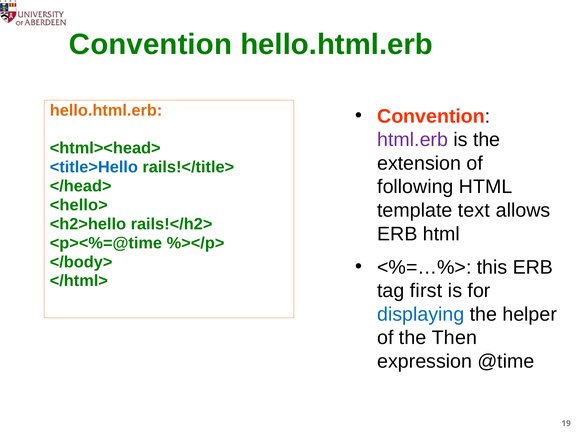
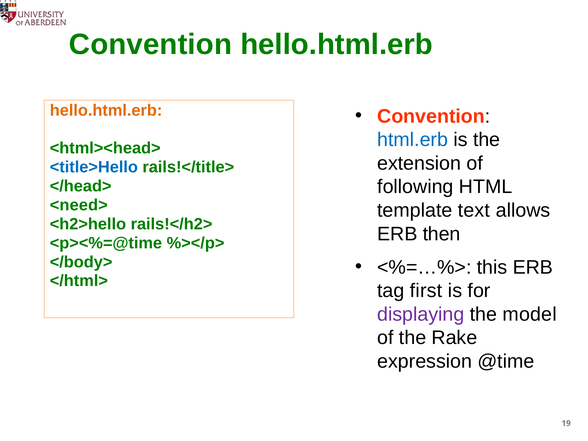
html.erb colour: purple -> blue
<hello>: <hello> -> <need>
ERB html: html -> then
displaying colour: blue -> purple
helper: helper -> model
Then: Then -> Rake
